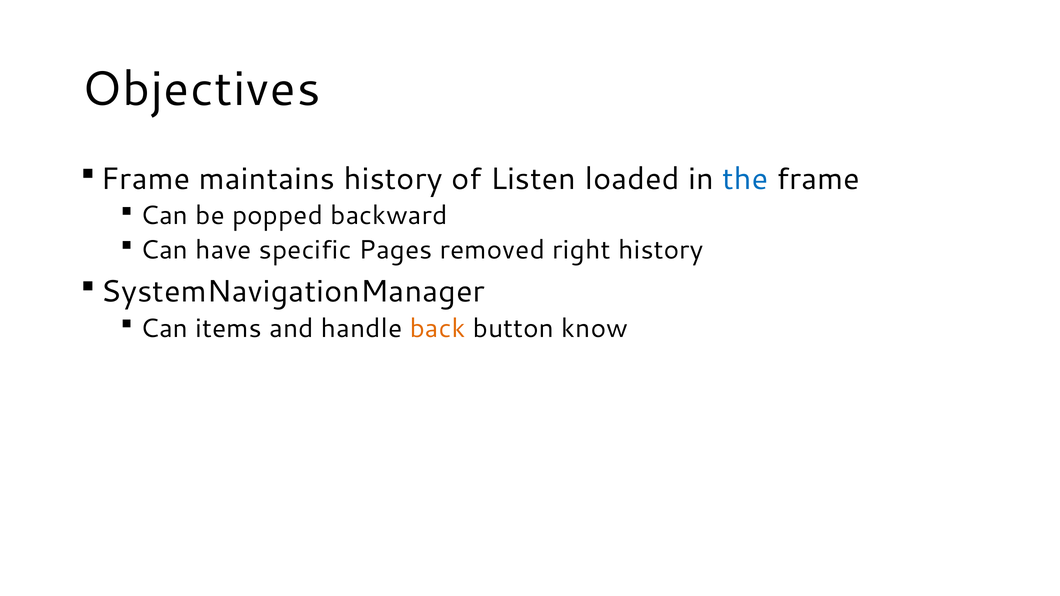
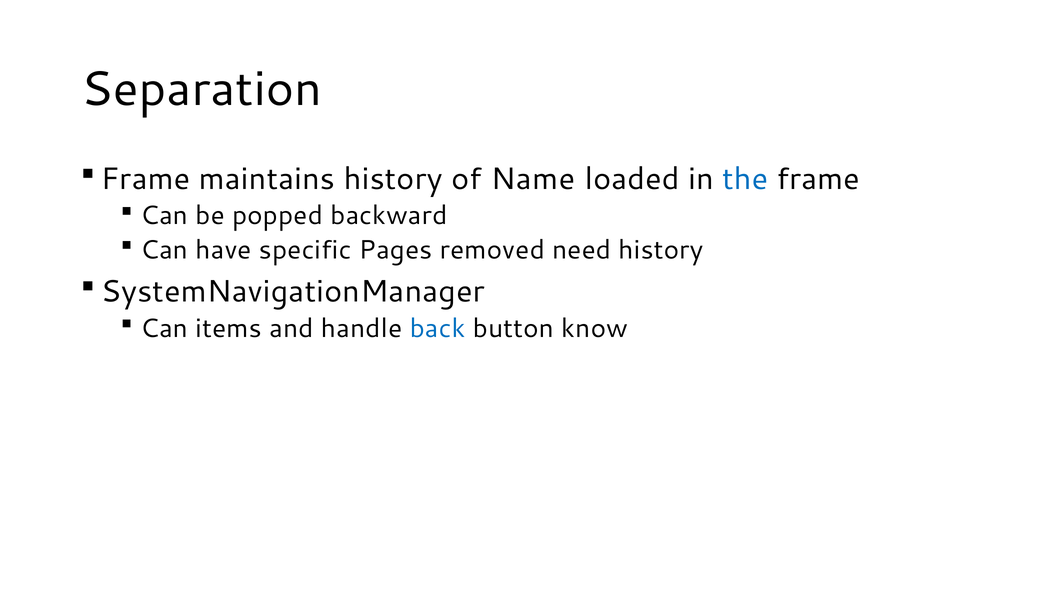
Objectives: Objectives -> Separation
Listen: Listen -> Name
right: right -> need
back colour: orange -> blue
